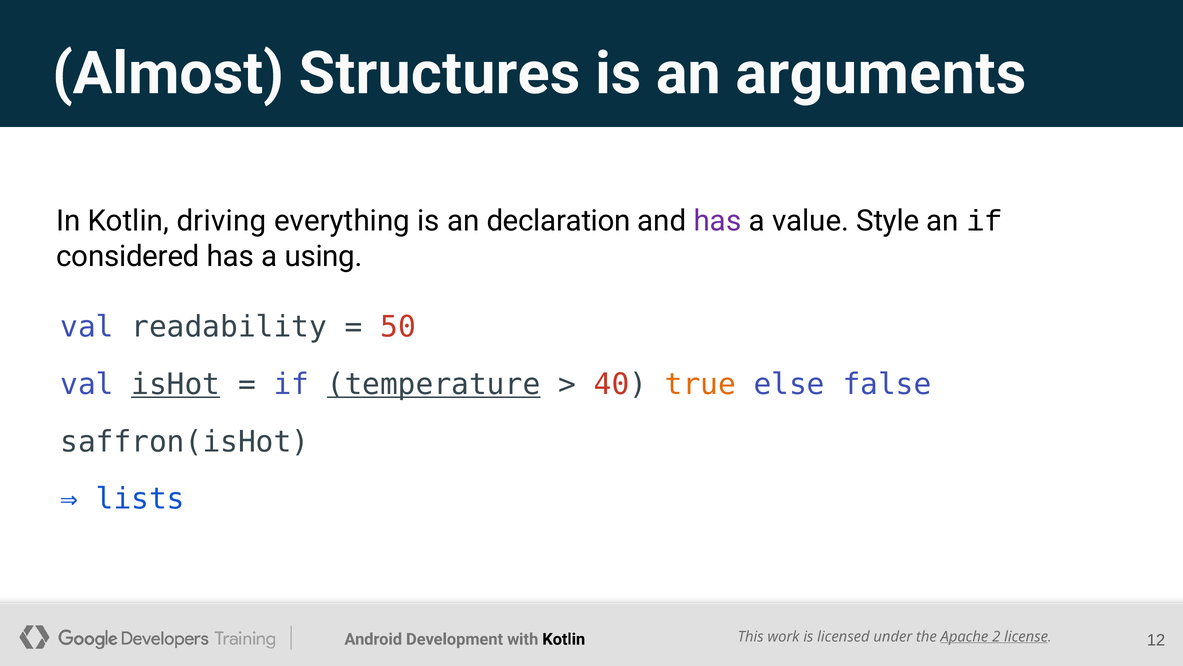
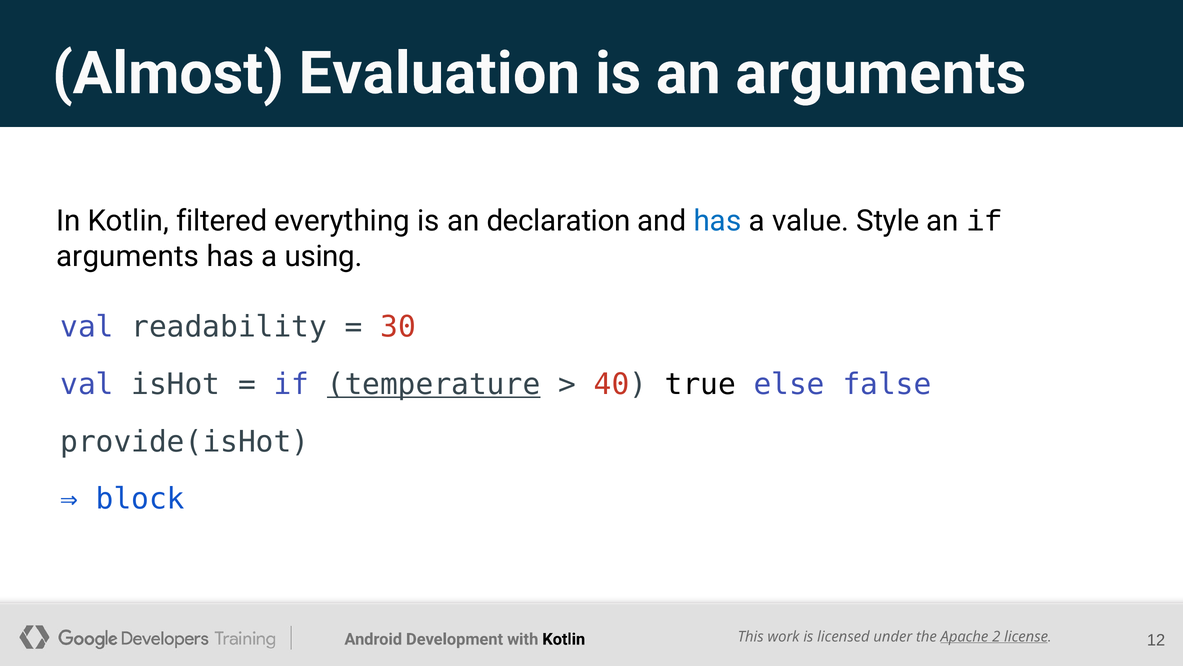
Structures: Structures -> Evaluation
driving: driving -> filtered
has at (717, 221) colour: purple -> blue
considered at (128, 256): considered -> arguments
50: 50 -> 30
isHot underline: present -> none
true colour: orange -> black
saffron(isHot: saffron(isHot -> provide(isHot
lists: lists -> block
